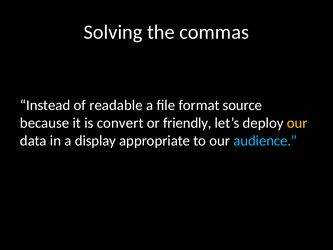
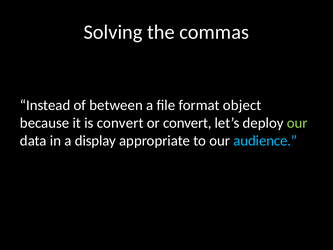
readable: readable -> between
source: source -> object
or friendly: friendly -> convert
our at (297, 123) colour: yellow -> light green
